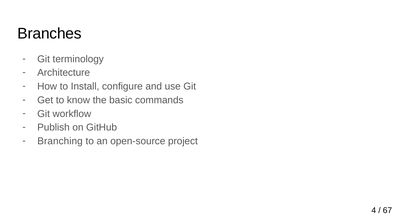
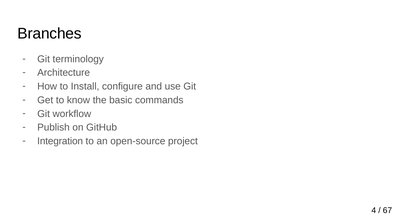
Branching: Branching -> Integration
